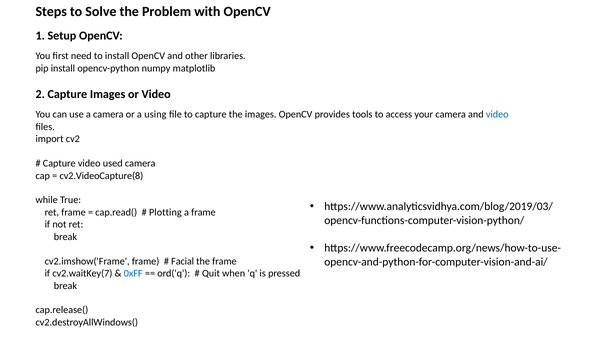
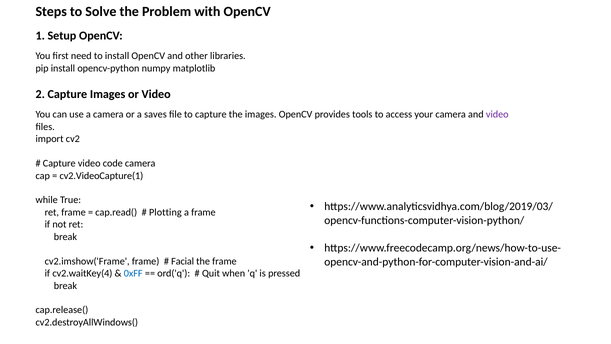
using: using -> saves
video at (497, 114) colour: blue -> purple
used: used -> code
cv2.VideoCapture(8: cv2.VideoCapture(8 -> cv2.VideoCapture(1
cv2.waitKey(7: cv2.waitKey(7 -> cv2.waitKey(4
